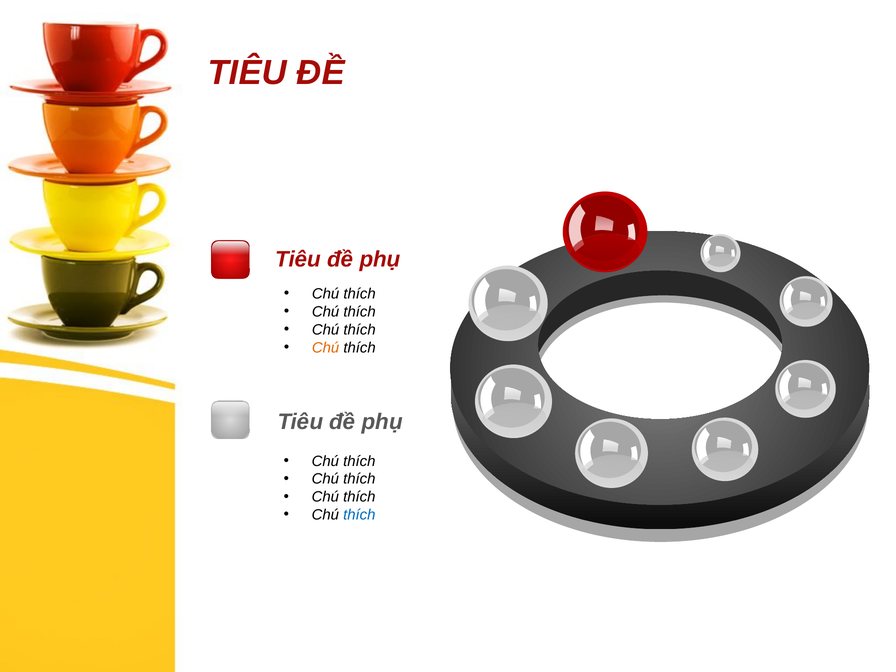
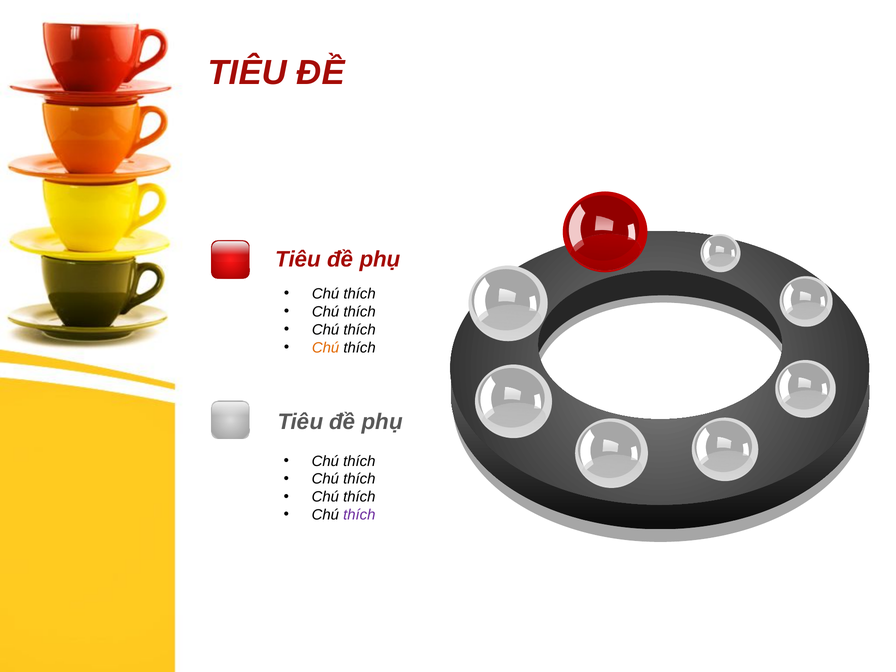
thích at (359, 515) colour: blue -> purple
